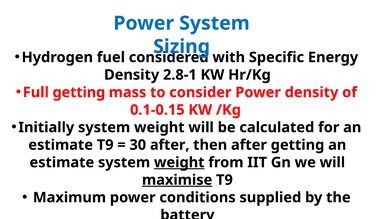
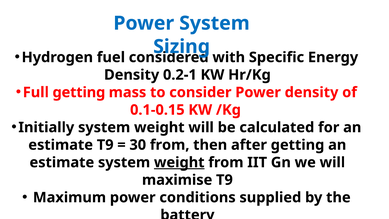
2.8-1: 2.8-1 -> 0.2-1
30 after: after -> from
maximise underline: present -> none
